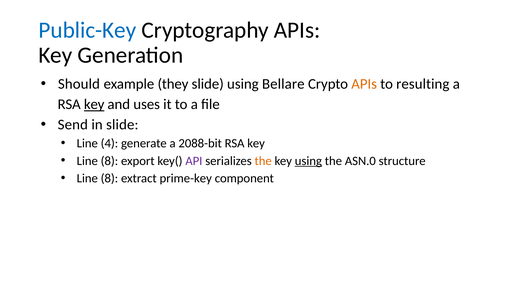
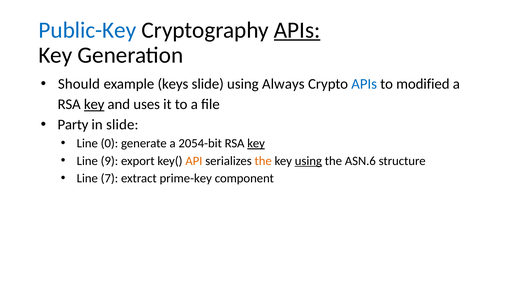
APIs at (297, 30) underline: none -> present
they: they -> keys
Bellare: Bellare -> Always
APIs at (364, 84) colour: orange -> blue
resulting: resulting -> modified
Send: Send -> Party
4: 4 -> 0
2088-bit: 2088-bit -> 2054-bit
key at (256, 143) underline: none -> present
8 at (109, 161): 8 -> 9
API colour: purple -> orange
ASN.0: ASN.0 -> ASN.6
8 at (109, 178): 8 -> 7
